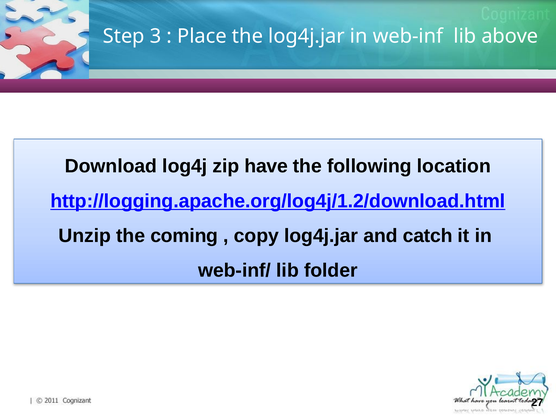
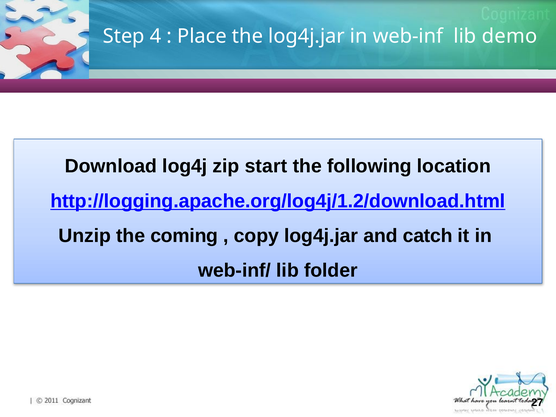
3: 3 -> 4
above: above -> demo
have: have -> start
